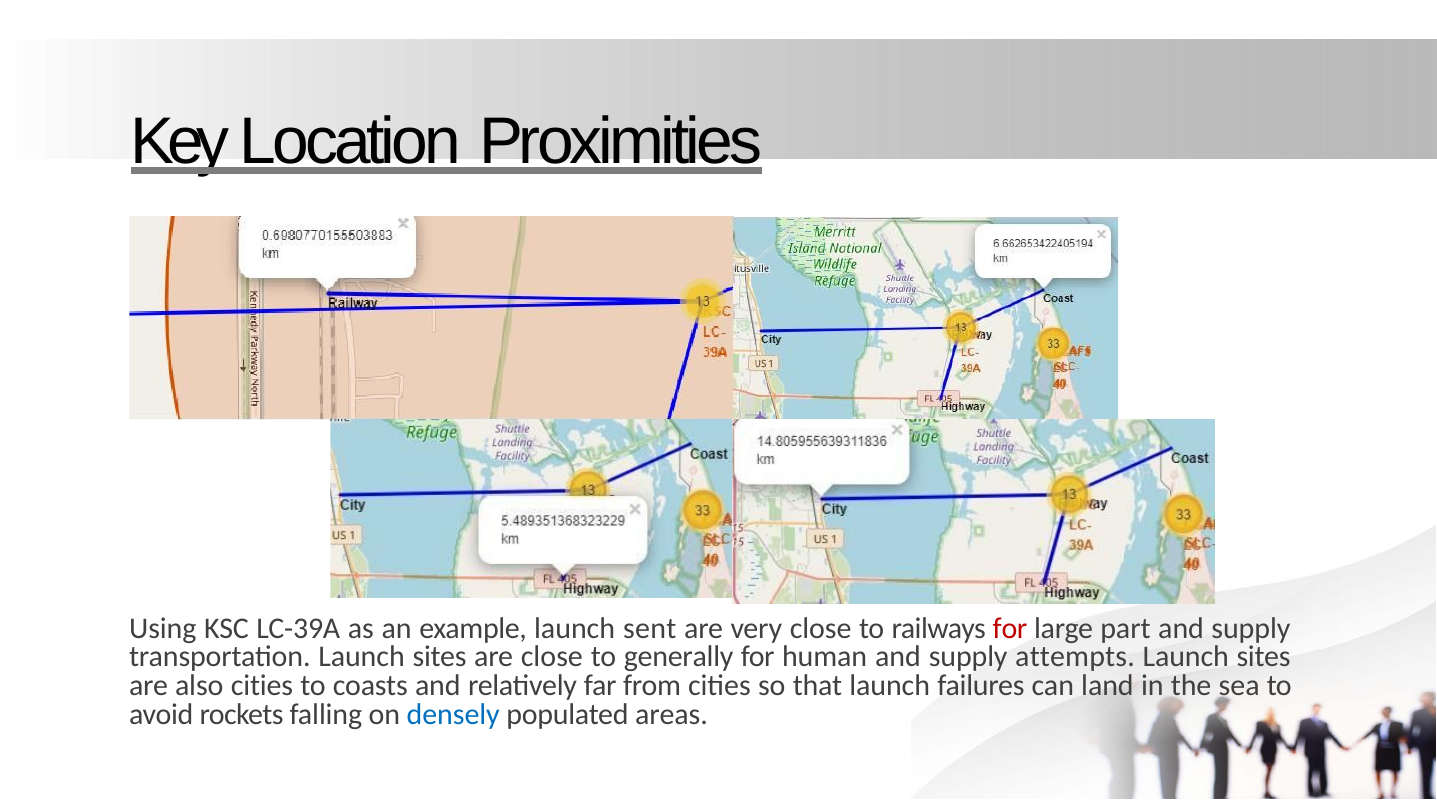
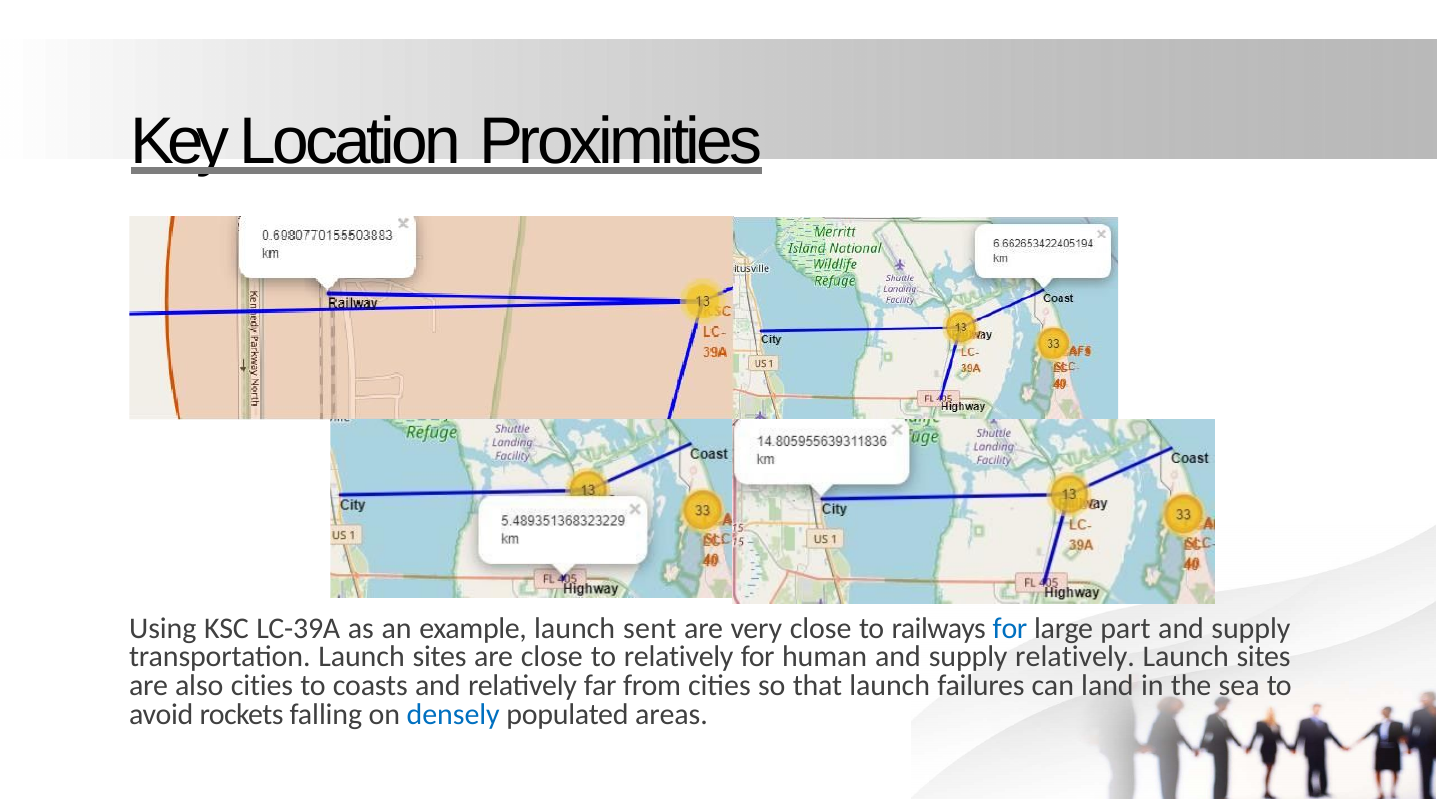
for at (1010, 628) colour: red -> blue
to generally: generally -> relatively
supply attempts: attempts -> relatively
